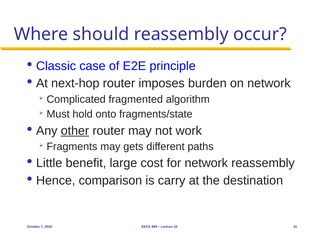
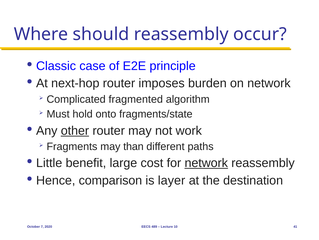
gets: gets -> than
network at (206, 163) underline: none -> present
carry: carry -> layer
